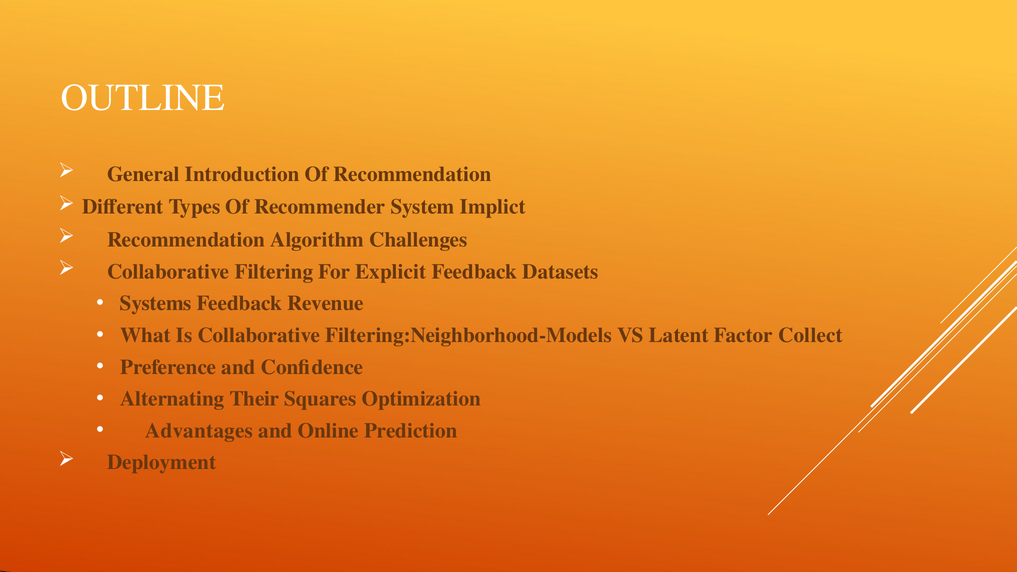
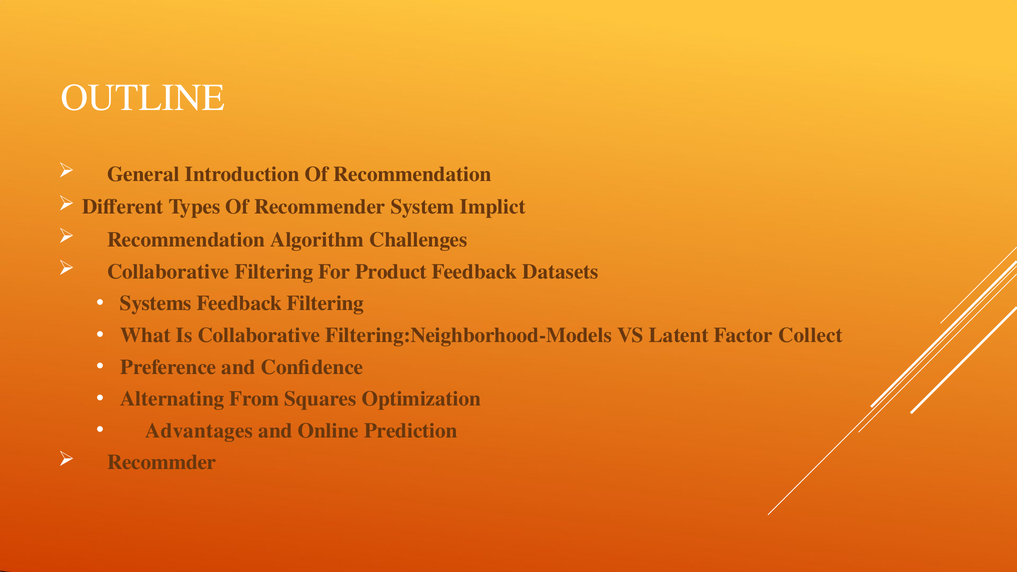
Explicit: Explicit -> Product
Feedback Revenue: Revenue -> Filtering
Their: Their -> From
Deployment: Deployment -> Recommder
